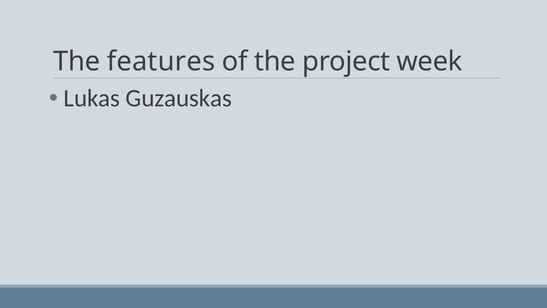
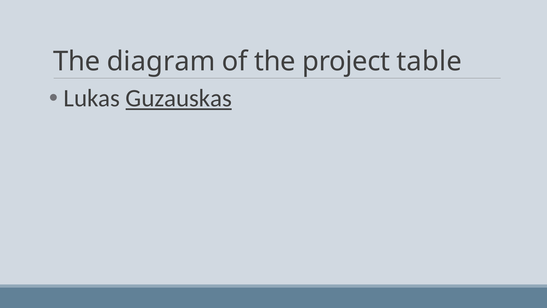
features: features -> diagram
week: week -> table
Guzauskas underline: none -> present
